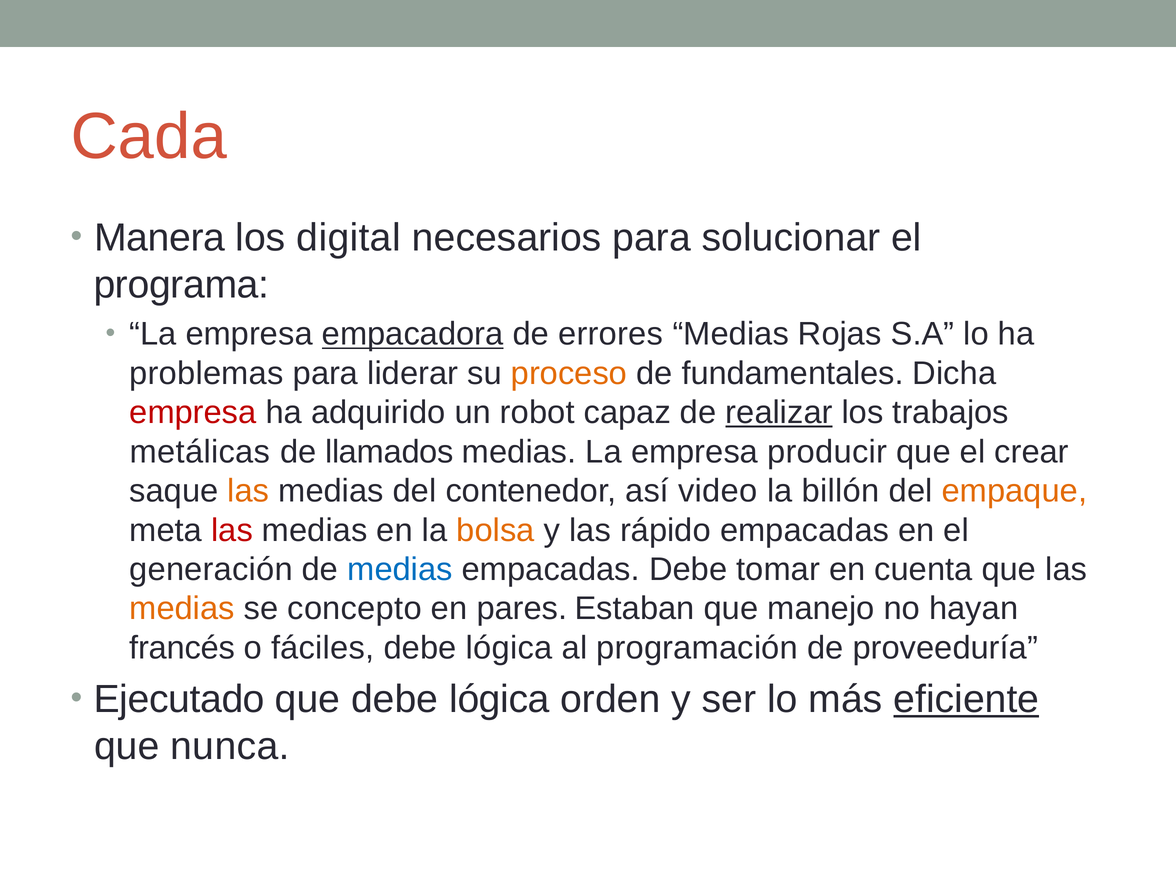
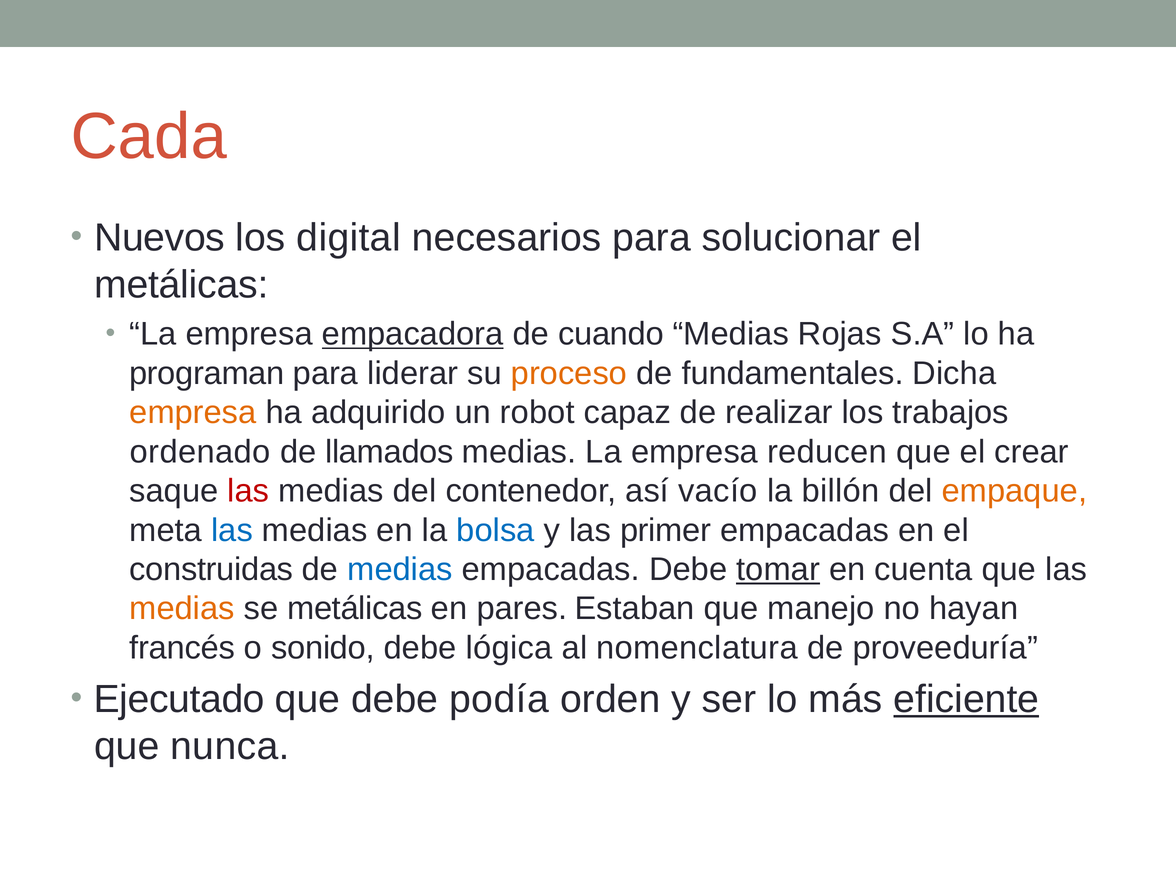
Manera: Manera -> Nuevos
programa at (181, 285): programa -> metálicas
errores: errores -> cuando
problemas: problemas -> programan
empresa at (193, 413) colour: red -> orange
realizar underline: present -> none
metálicas: metálicas -> ordenado
producir: producir -> reducen
las at (248, 491) colour: orange -> red
video: video -> vacío
las at (232, 530) colour: red -> blue
bolsa colour: orange -> blue
rápido: rápido -> primer
generación: generación -> construidas
tomar underline: none -> present
se concepto: concepto -> metálicas
fáciles: fáciles -> sonido
programación: programación -> nomenclatura
que debe lógica: lógica -> podía
